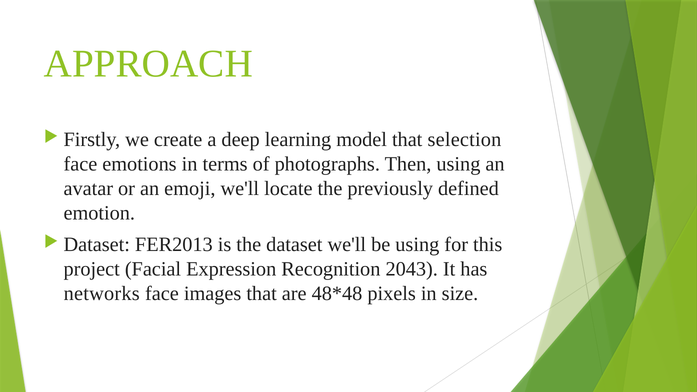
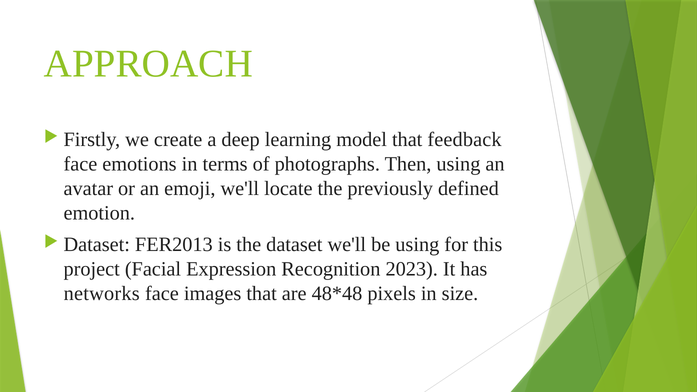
selection: selection -> feedback
2043: 2043 -> 2023
